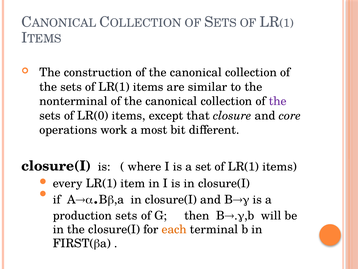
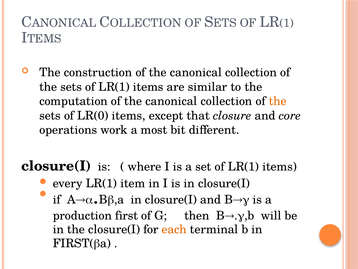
nonterminal: nonterminal -> computation
the at (278, 101) colour: purple -> orange
production sets: sets -> first
